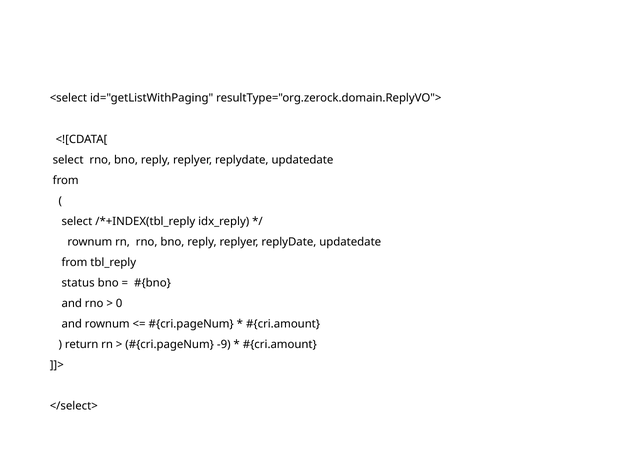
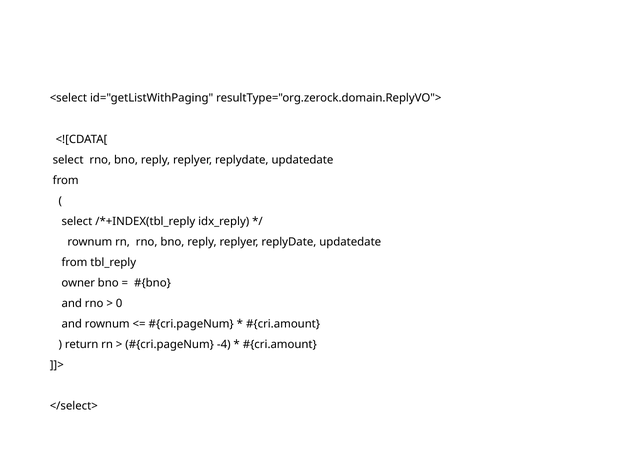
status: status -> owner
-9: -9 -> -4
